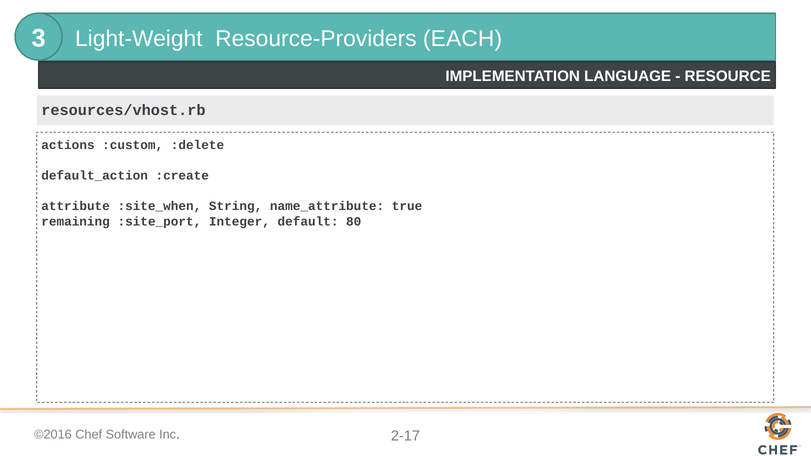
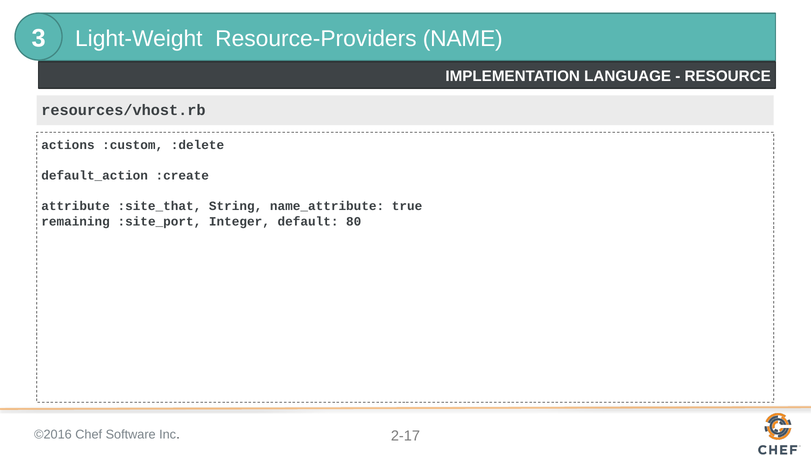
EACH: EACH -> NAME
:site_when: :site_when -> :site_that
